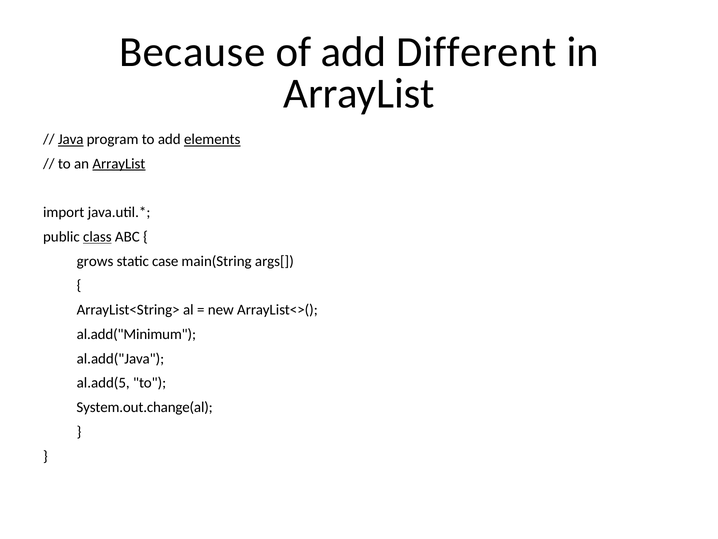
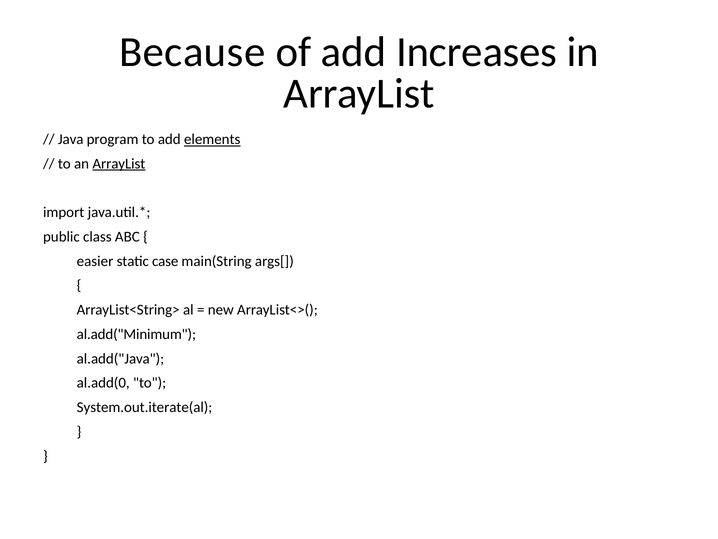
Different: Different -> Increases
Java underline: present -> none
class underline: present -> none
grows: grows -> easier
al.add(5: al.add(5 -> al.add(0
System.out.change(al: System.out.change(al -> System.out.iterate(al
